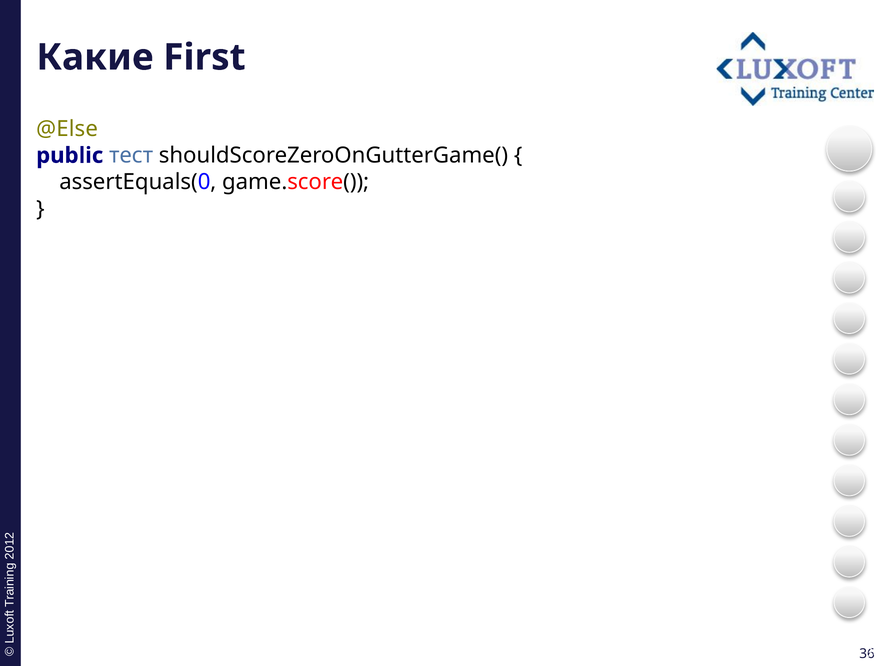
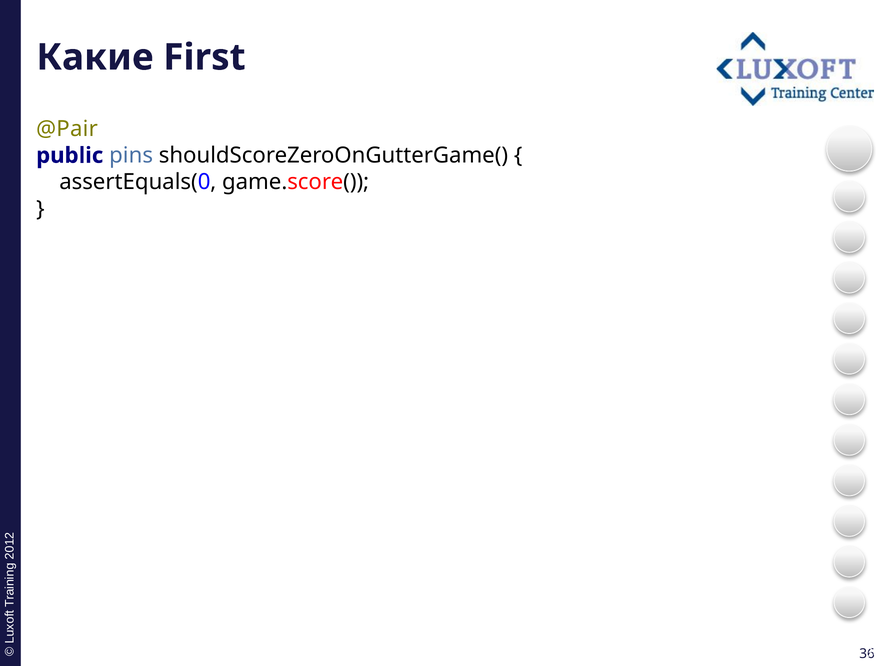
@Else: @Else -> @Pair
тест: тест -> pins
